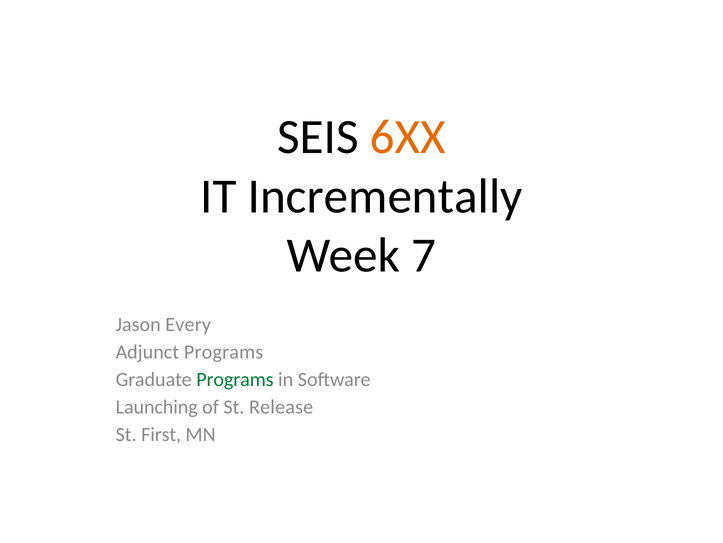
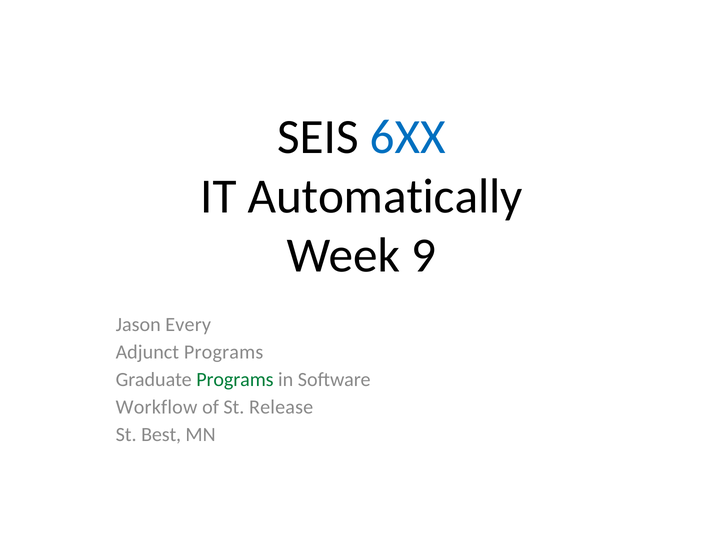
6XX colour: orange -> blue
Incrementally: Incrementally -> Automatically
7: 7 -> 9
Launching: Launching -> Workflow
First: First -> Best
